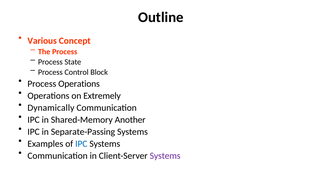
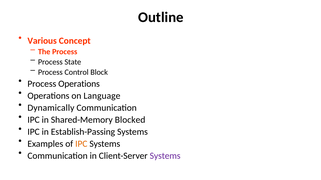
Extremely: Extremely -> Language
Another: Another -> Blocked
Separate-Passing: Separate-Passing -> Establish-Passing
IPC at (81, 144) colour: blue -> orange
